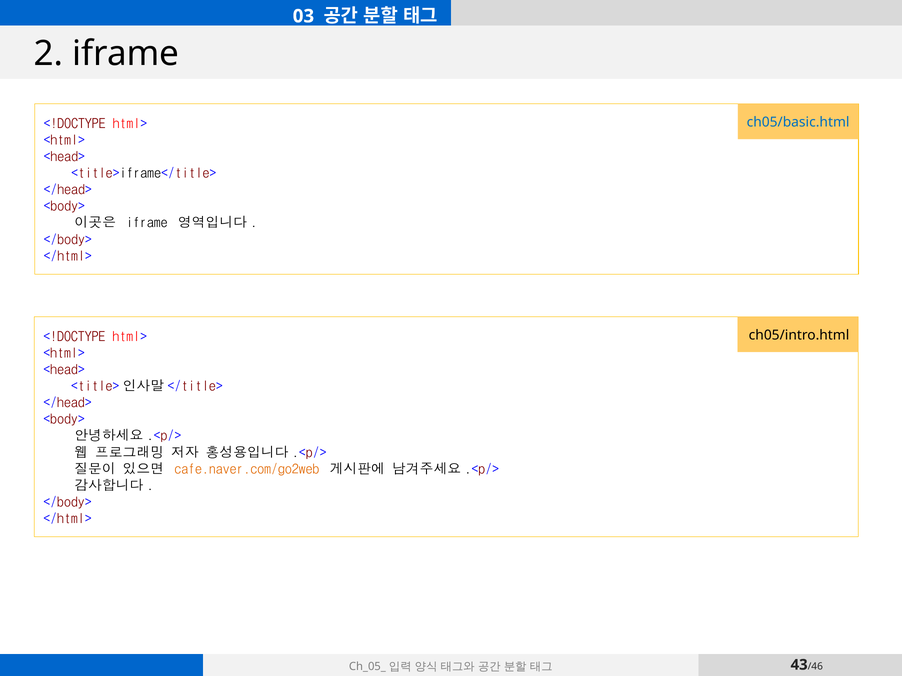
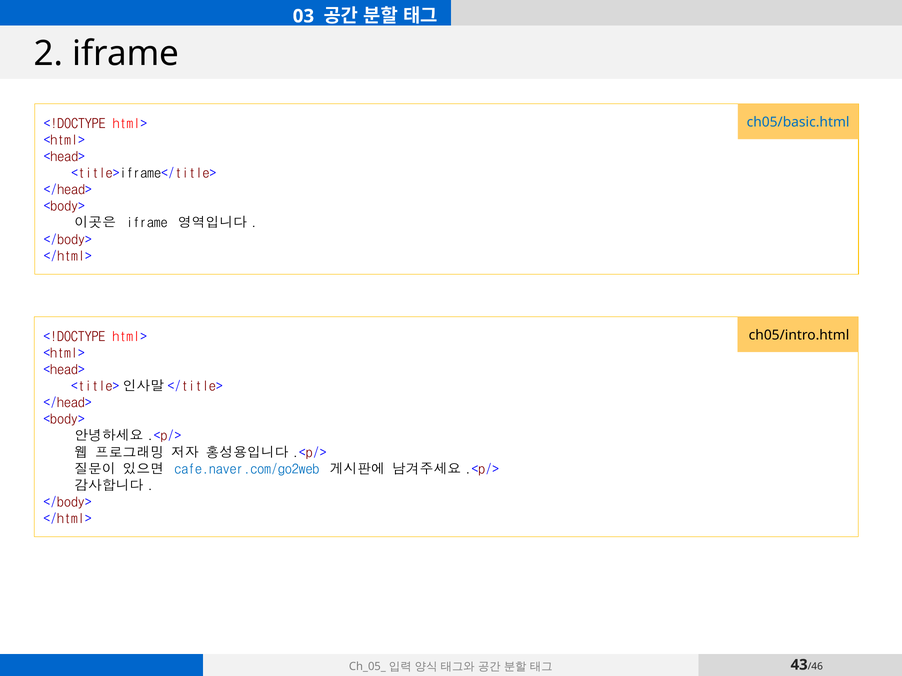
cafe.naver.com/go2web colour: orange -> blue
